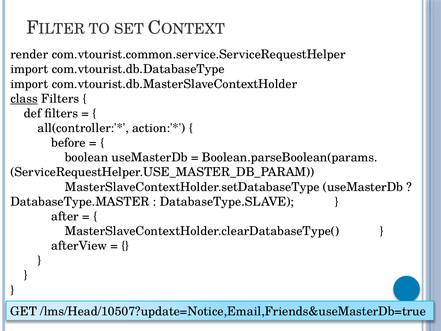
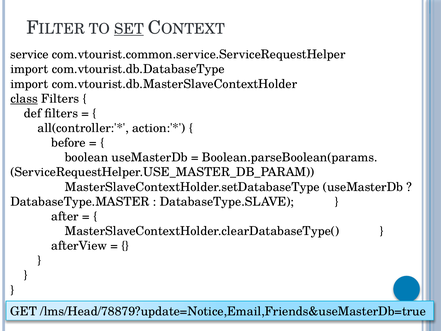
SET underline: none -> present
render: render -> service
/lms/Head/10507?update=Notice,Email,Friends&useMasterDb=true: /lms/Head/10507?update=Notice,Email,Friends&useMasterDb=true -> /lms/Head/78879?update=Notice,Email,Friends&useMasterDb=true
